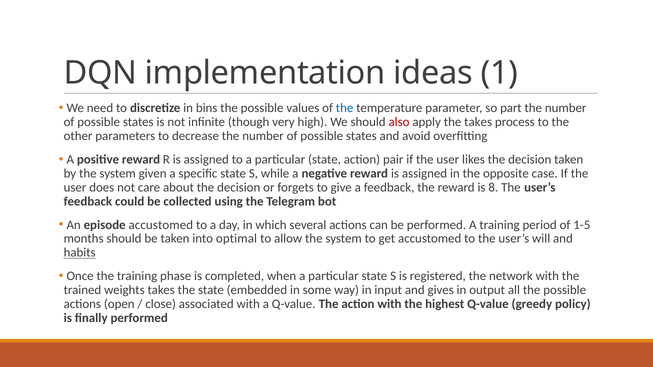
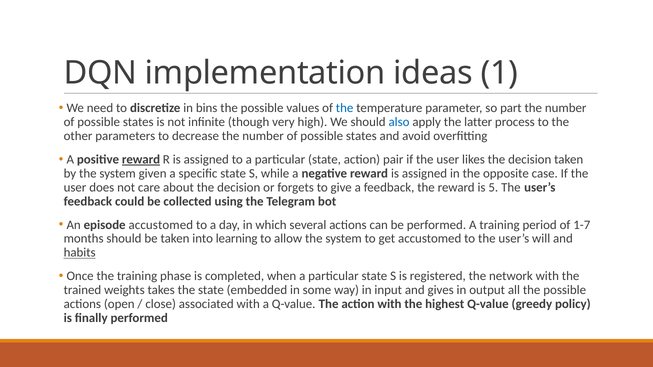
also colour: red -> blue
the takes: takes -> latter
reward at (141, 160) underline: none -> present
8: 8 -> 5
1-5: 1-5 -> 1-7
optimal: optimal -> learning
